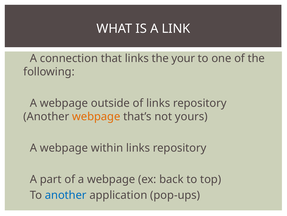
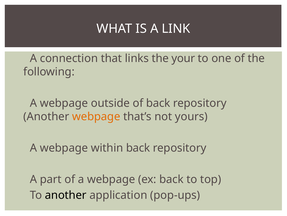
of links: links -> back
within links: links -> back
another at (66, 194) colour: blue -> black
